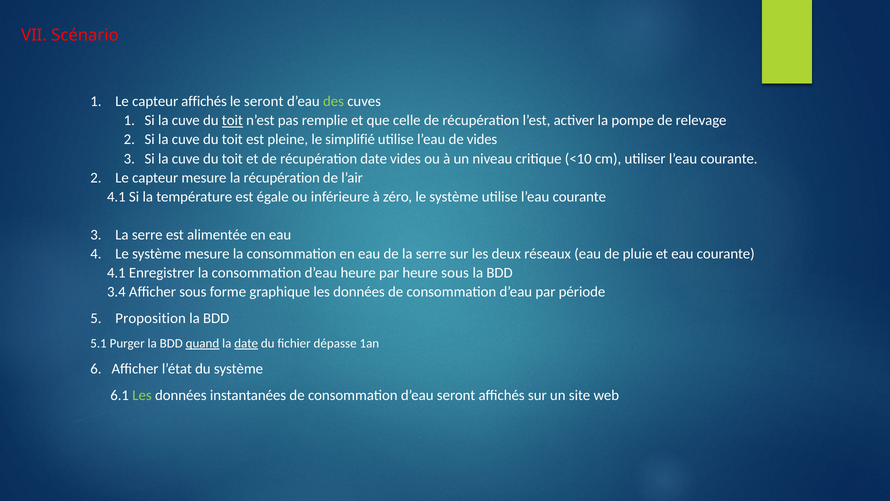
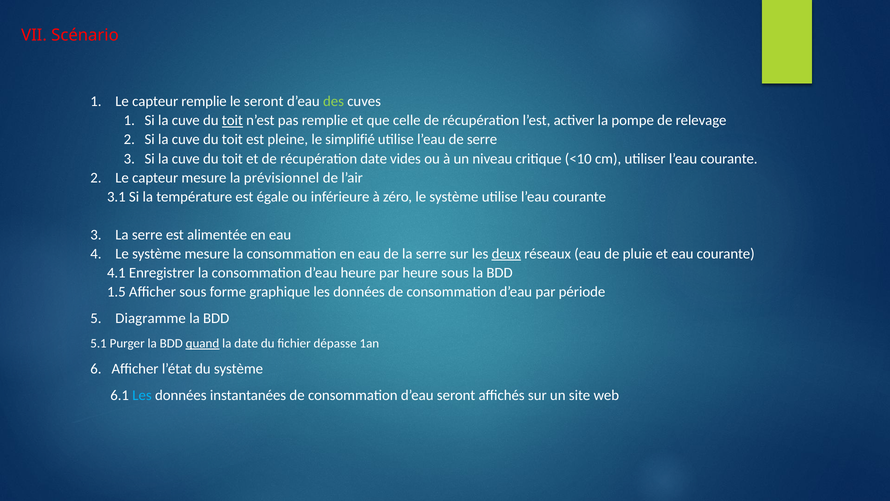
capteur affichés: affichés -> remplie
de vides: vides -> serre
la récupération: récupération -> prévisionnel
4.1 at (116, 197): 4.1 -> 3.1
deux underline: none -> present
3.4: 3.4 -> 1.5
Proposition: Proposition -> Diagramme
date at (246, 343) underline: present -> none
Les at (142, 395) colour: light green -> light blue
